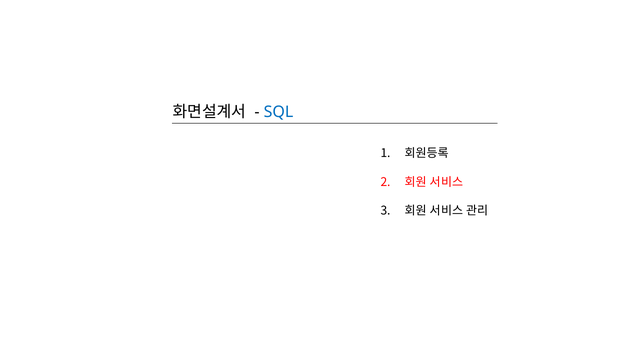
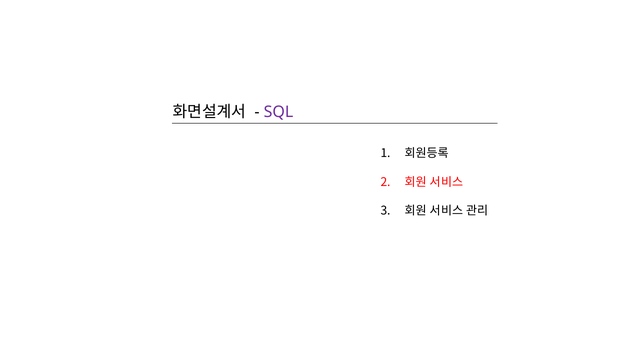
SQL colour: blue -> purple
